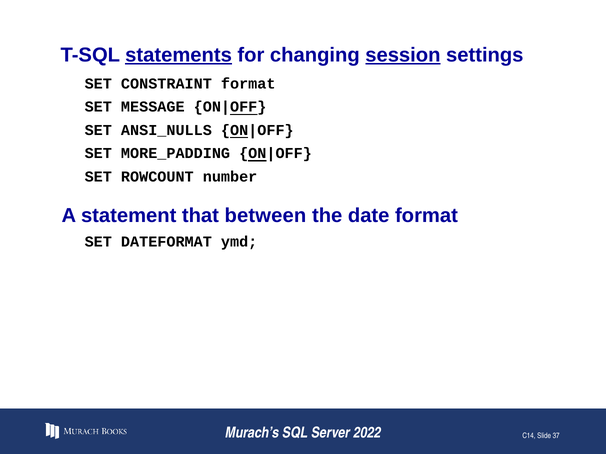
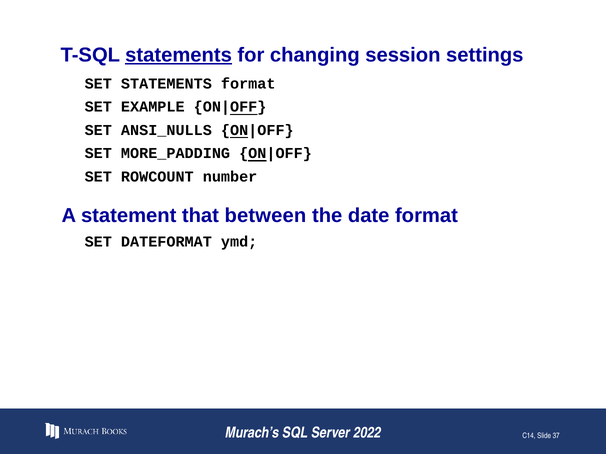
session underline: present -> none
SET CONSTRAINT: CONSTRAINT -> STATEMENTS
MESSAGE: MESSAGE -> EXAMPLE
